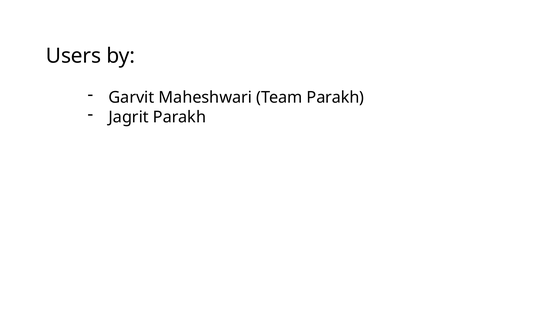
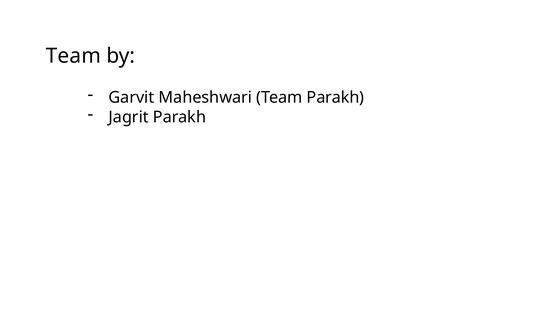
Users at (74, 56): Users -> Team
